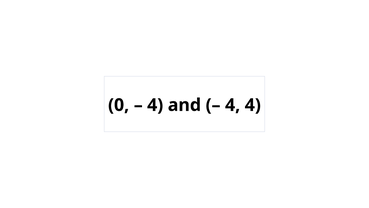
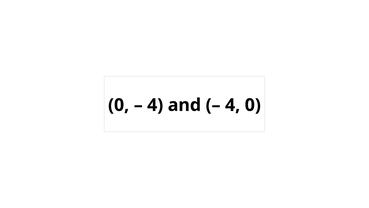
4 4: 4 -> 0
